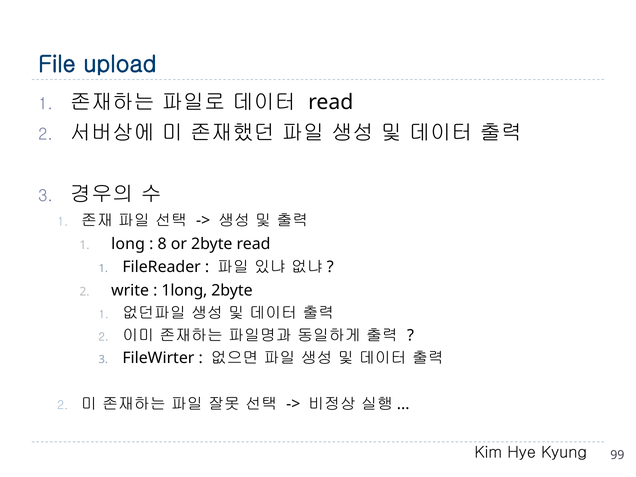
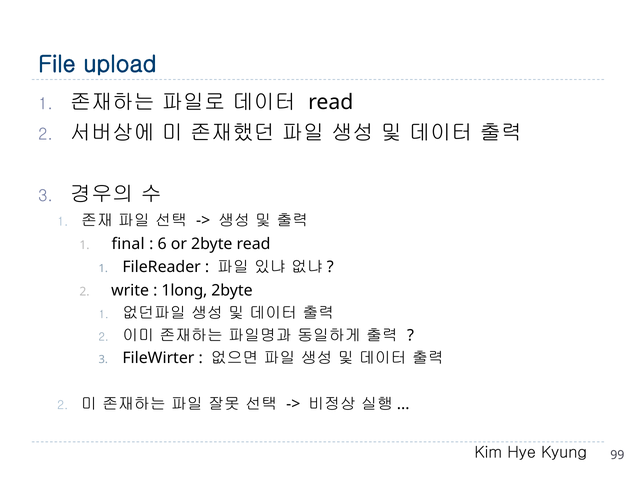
long: long -> final
8: 8 -> 6
